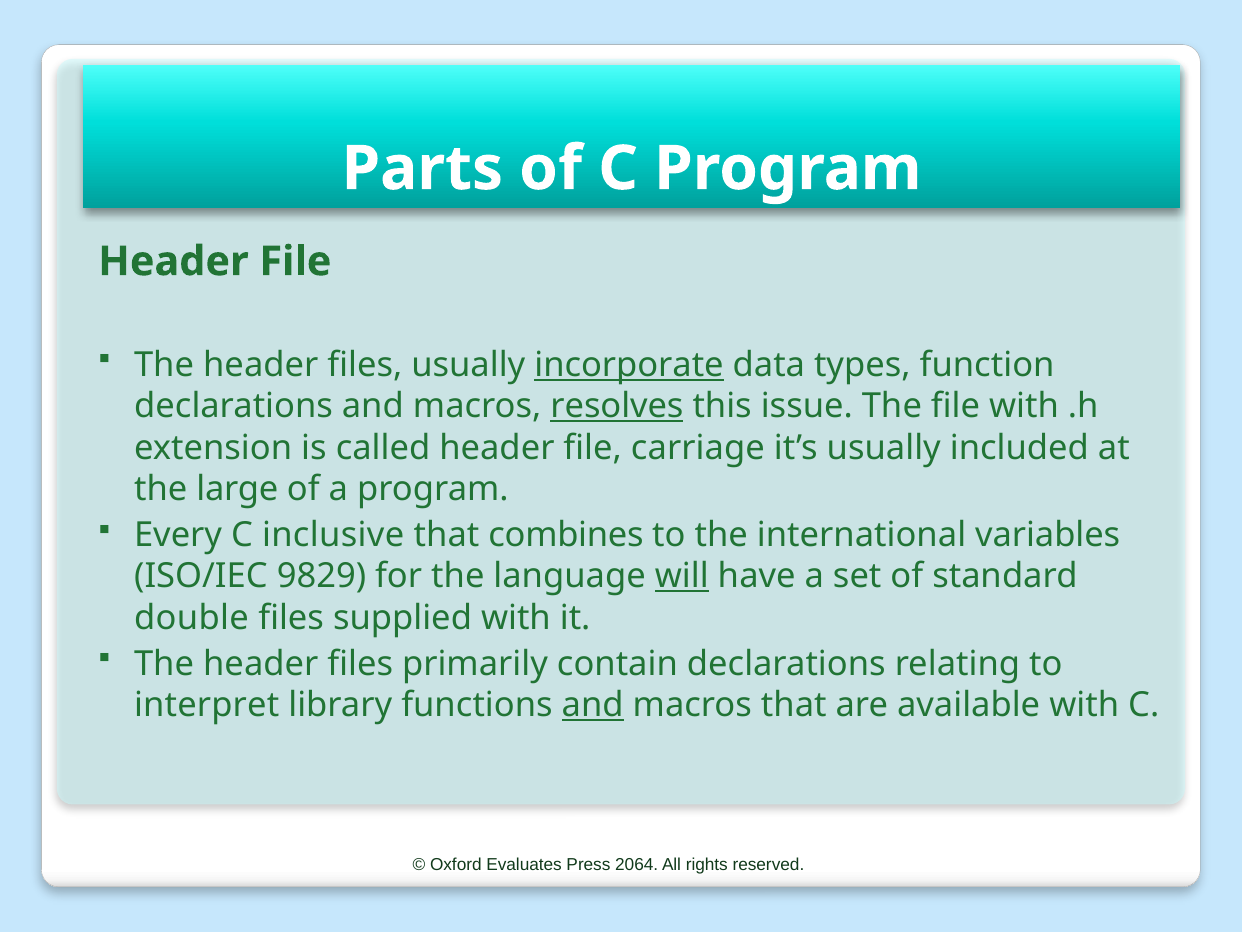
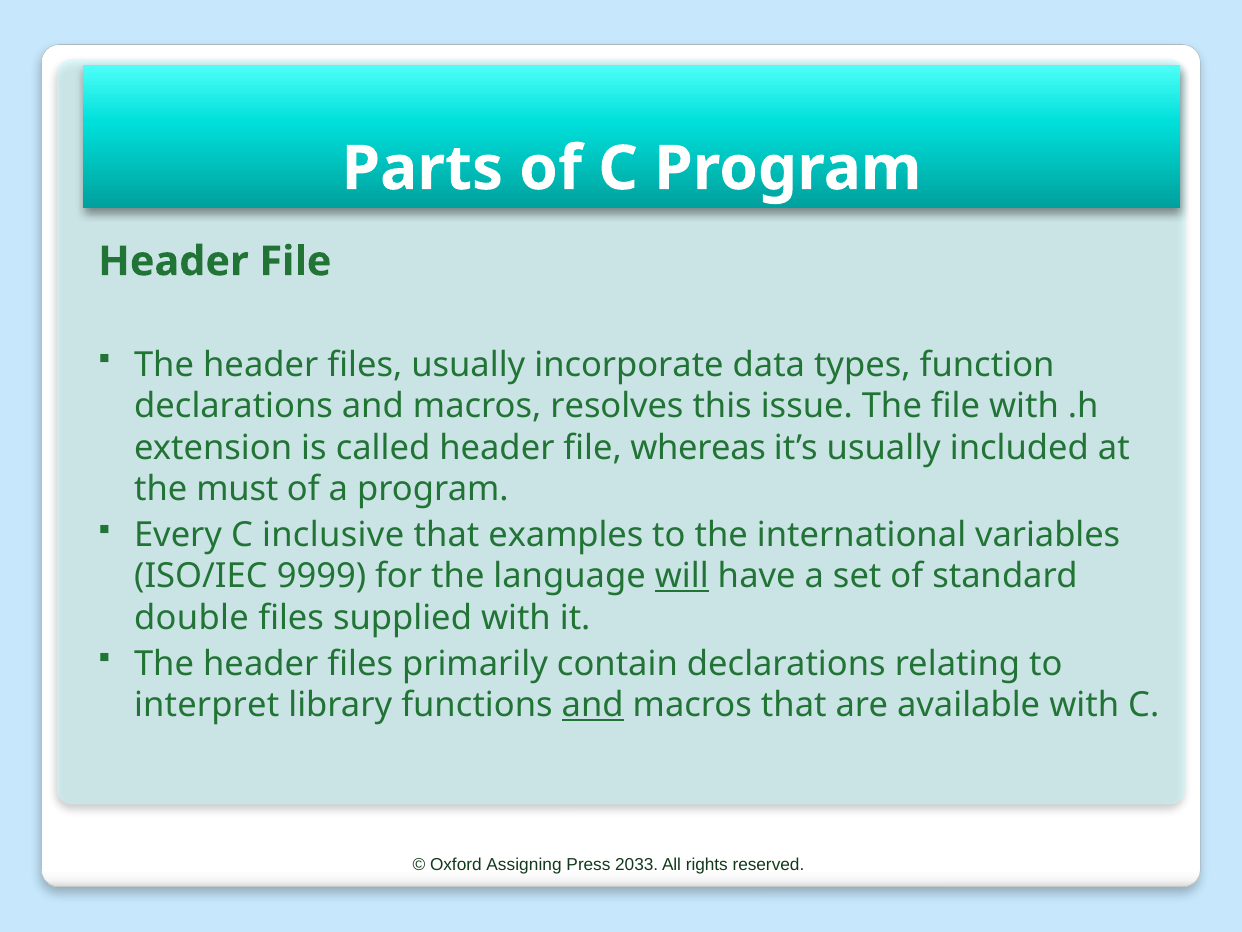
incorporate underline: present -> none
resolves underline: present -> none
carriage: carriage -> whereas
large: large -> must
combines: combines -> examples
9829: 9829 -> 9999
Evaluates: Evaluates -> Assigning
2064: 2064 -> 2033
